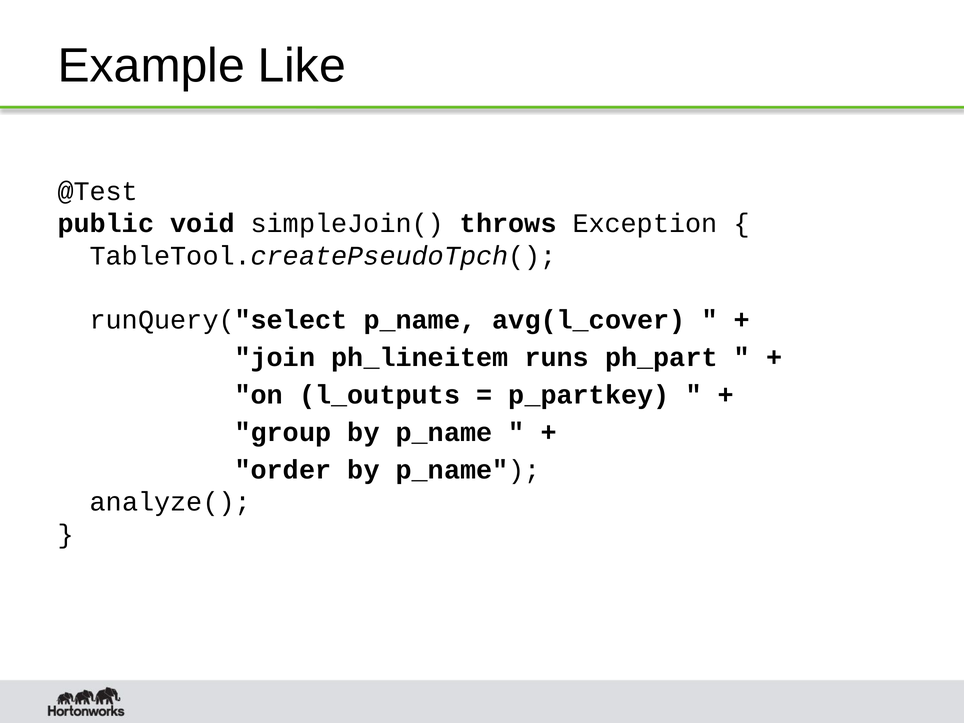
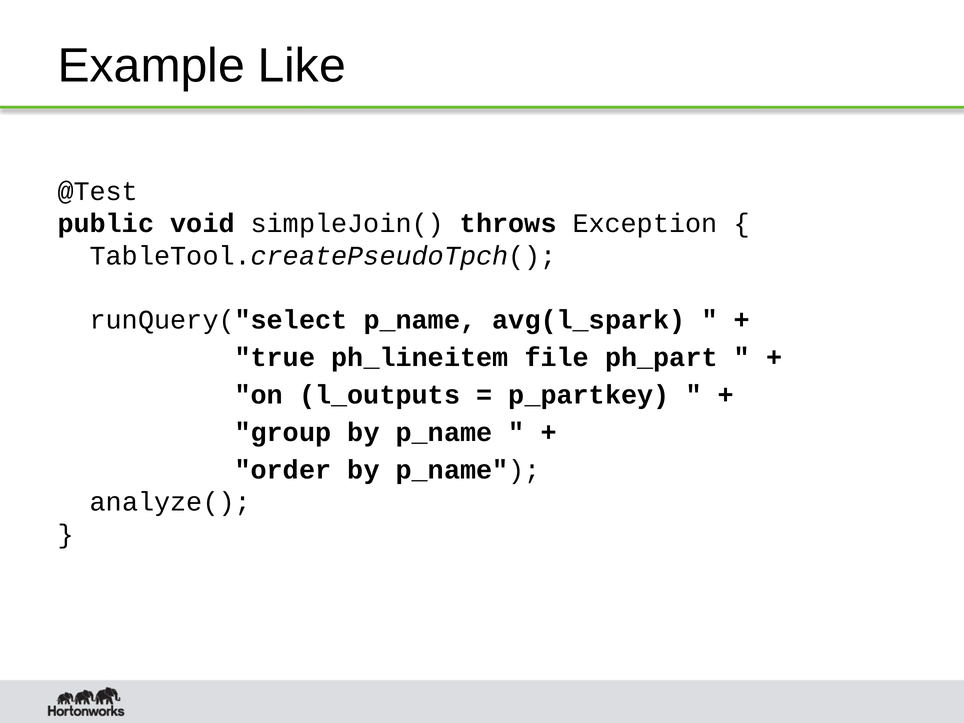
avg(l_cover: avg(l_cover -> avg(l_spark
join: join -> true
runs: runs -> file
